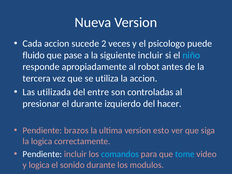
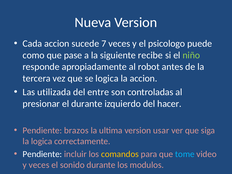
2: 2 -> 7
fluido: fluido -> como
siguiente incluir: incluir -> recibe
niño colour: light blue -> light green
se utiliza: utiliza -> logica
esto: esto -> usar
comandos colour: light blue -> yellow
y logica: logica -> veces
